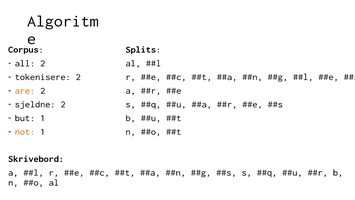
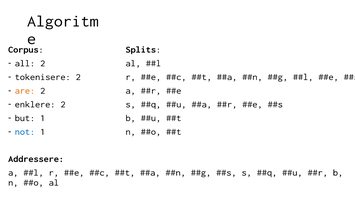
sjeldne: sjeldne -> enklere
not colour: orange -> blue
Skrivebord: Skrivebord -> Addressere
